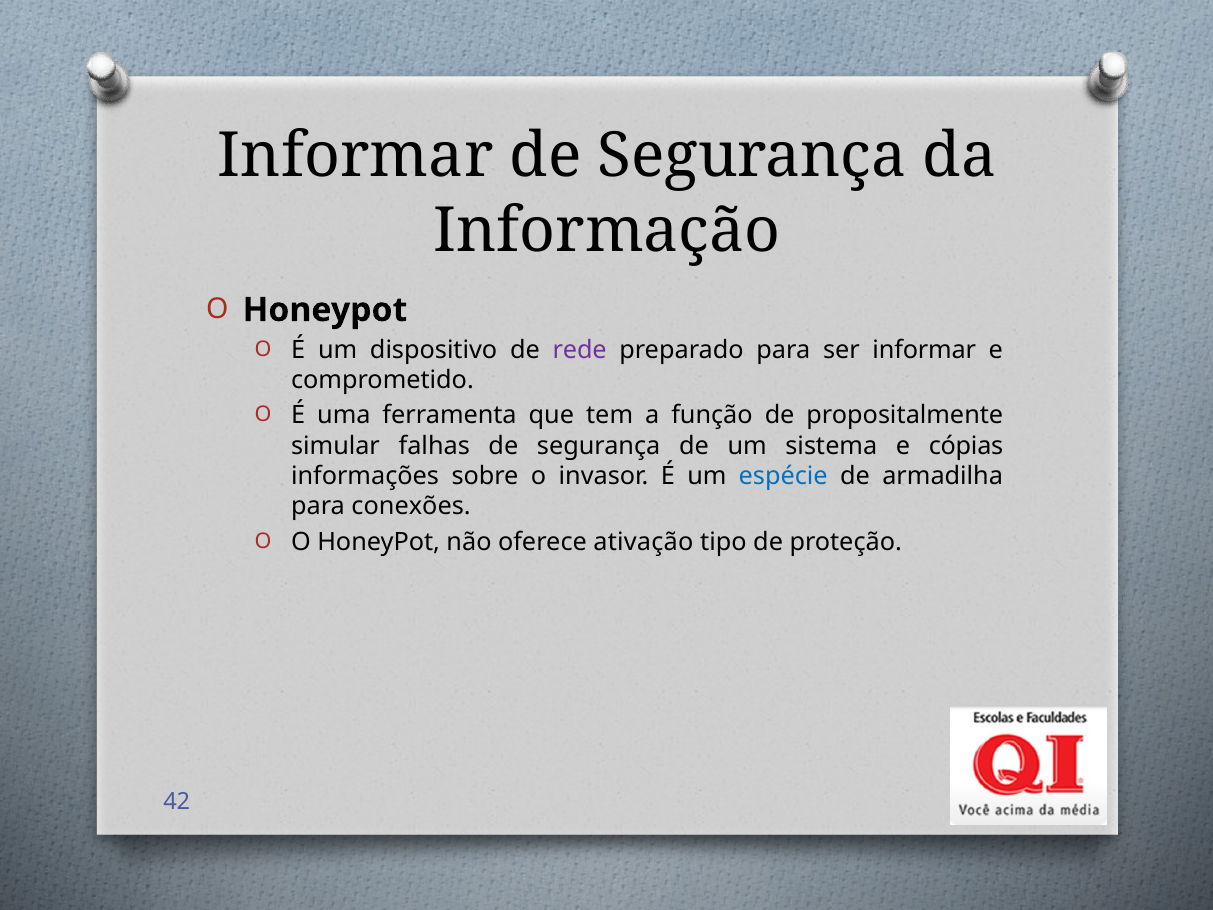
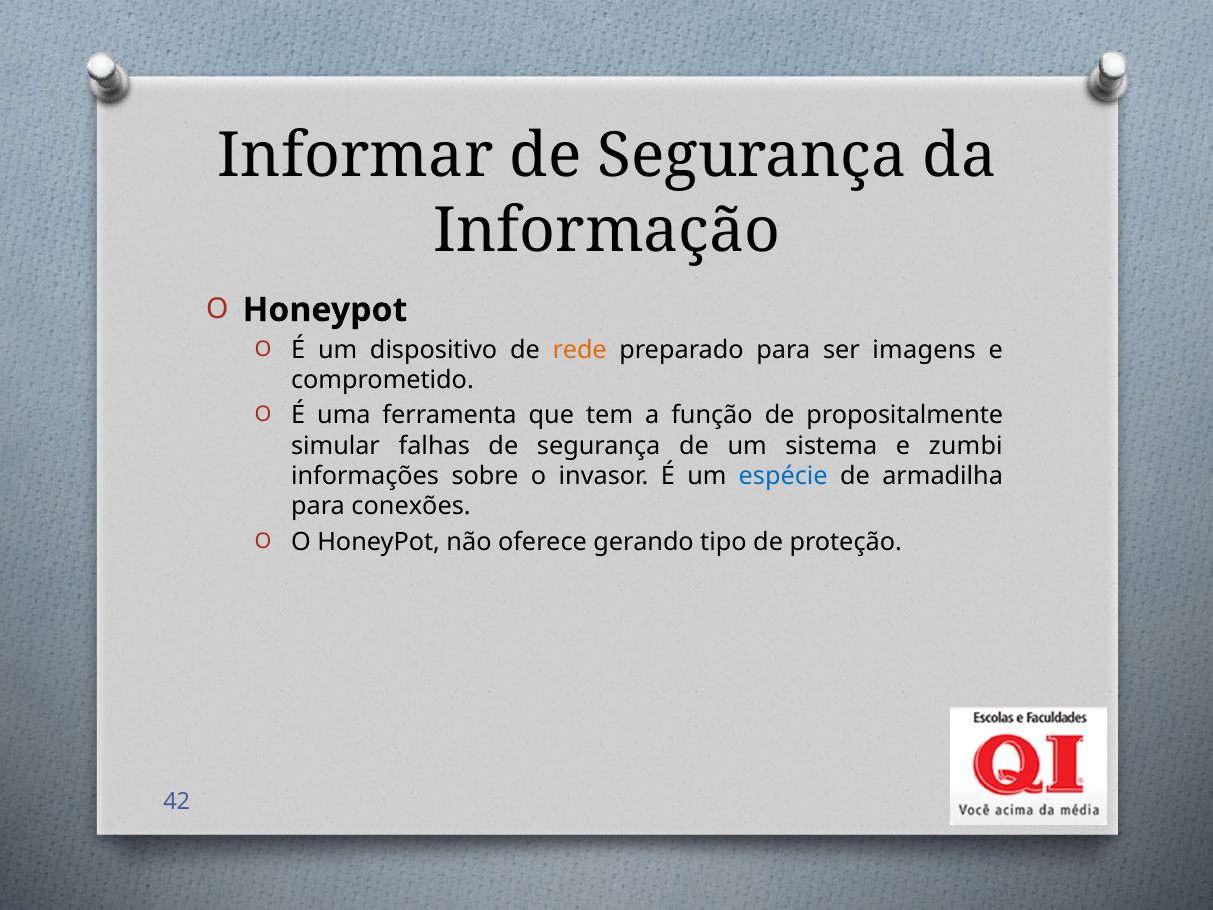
rede colour: purple -> orange
ser informar: informar -> imagens
cópias: cópias -> zumbi
ativação: ativação -> gerando
